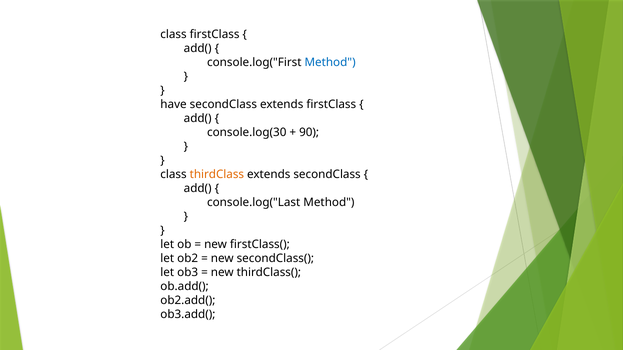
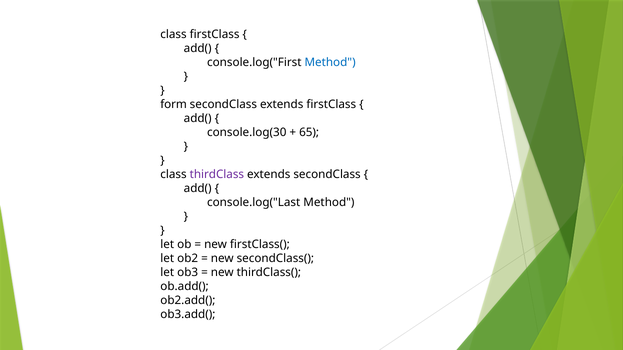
have: have -> form
90: 90 -> 65
thirdClass colour: orange -> purple
